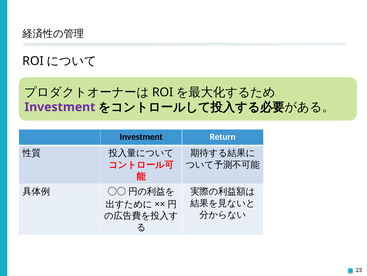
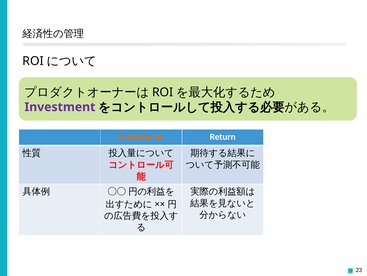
Investment at (141, 137) colour: black -> orange
